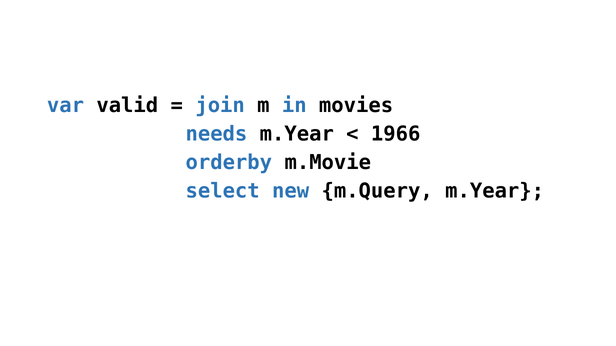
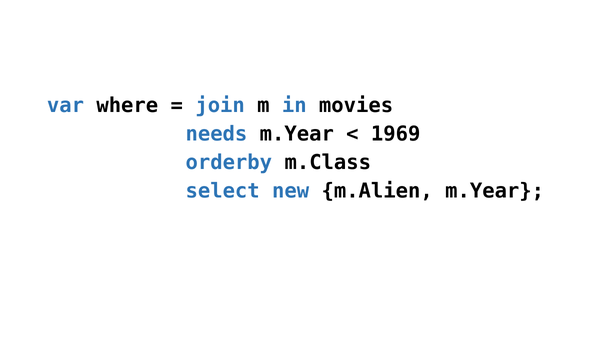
valid: valid -> where
1966: 1966 -> 1969
m.Movie: m.Movie -> m.Class
m.Query: m.Query -> m.Alien
